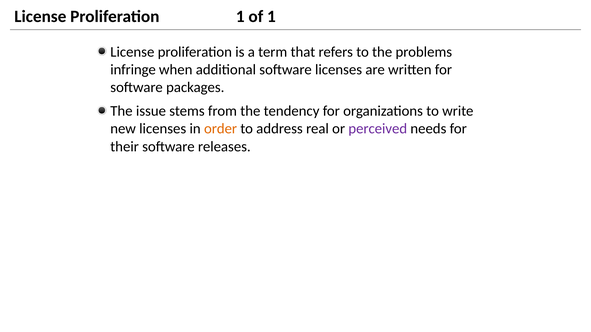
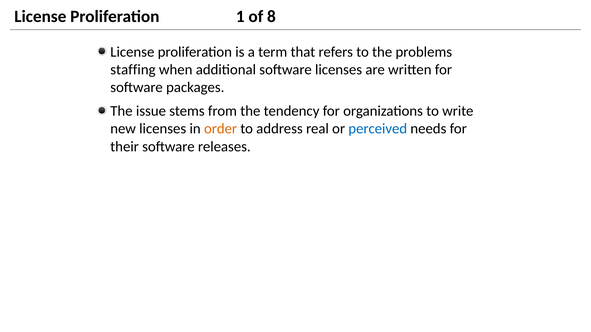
of 1: 1 -> 8
infringe: infringe -> staffing
perceived colour: purple -> blue
